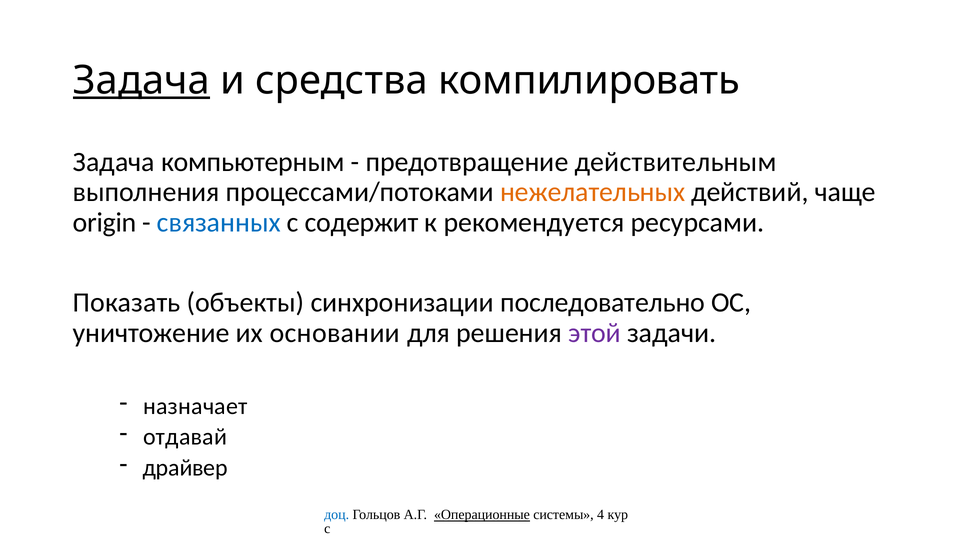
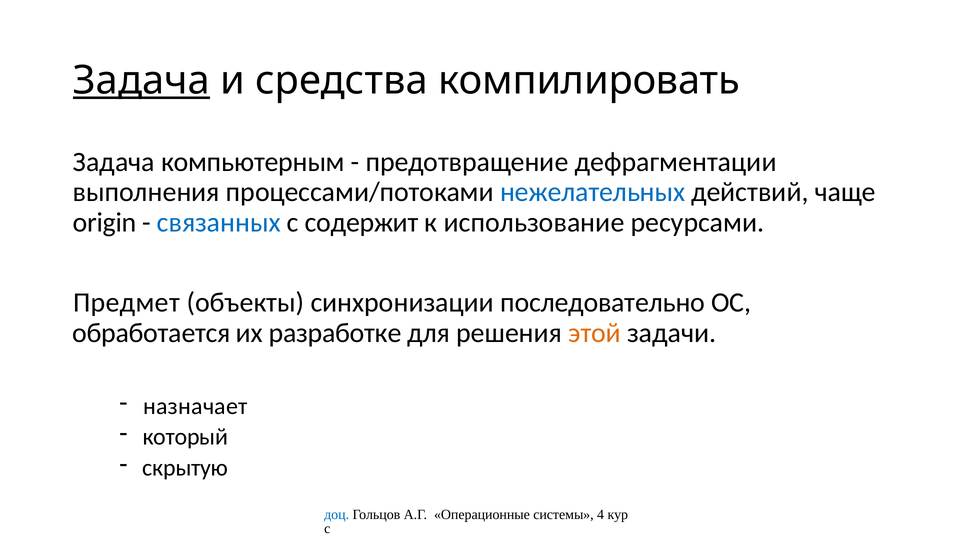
действительным: действительным -> дефрагментации
нежелательных colour: orange -> blue
рекомендуется: рекомендуется -> использование
Показать: Показать -> Предмет
уничтожение: уничтожение -> обработается
основании: основании -> разработке
этой colour: purple -> orange
отдавай: отдавай -> который
драйвер: драйвер -> скрытую
Операционные underline: present -> none
